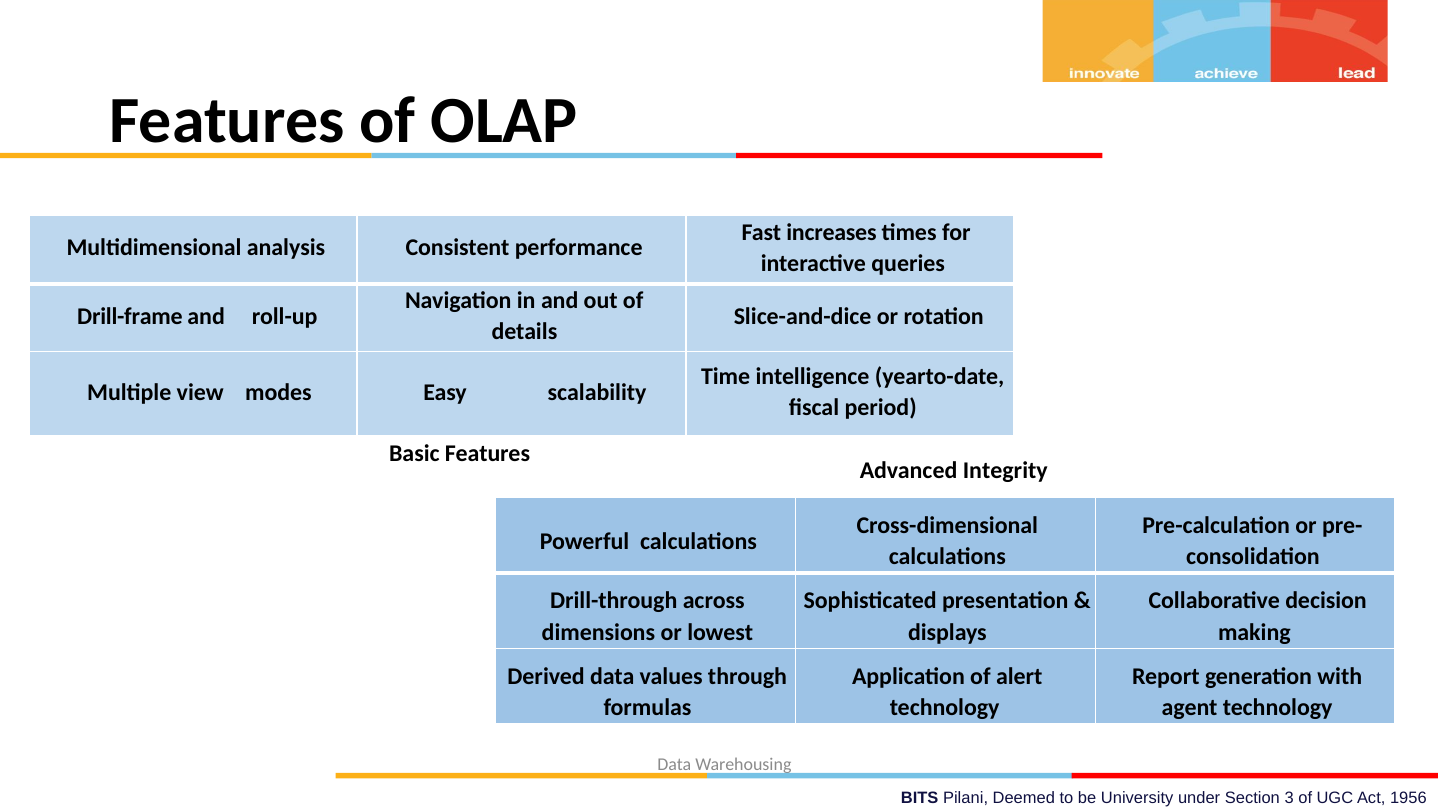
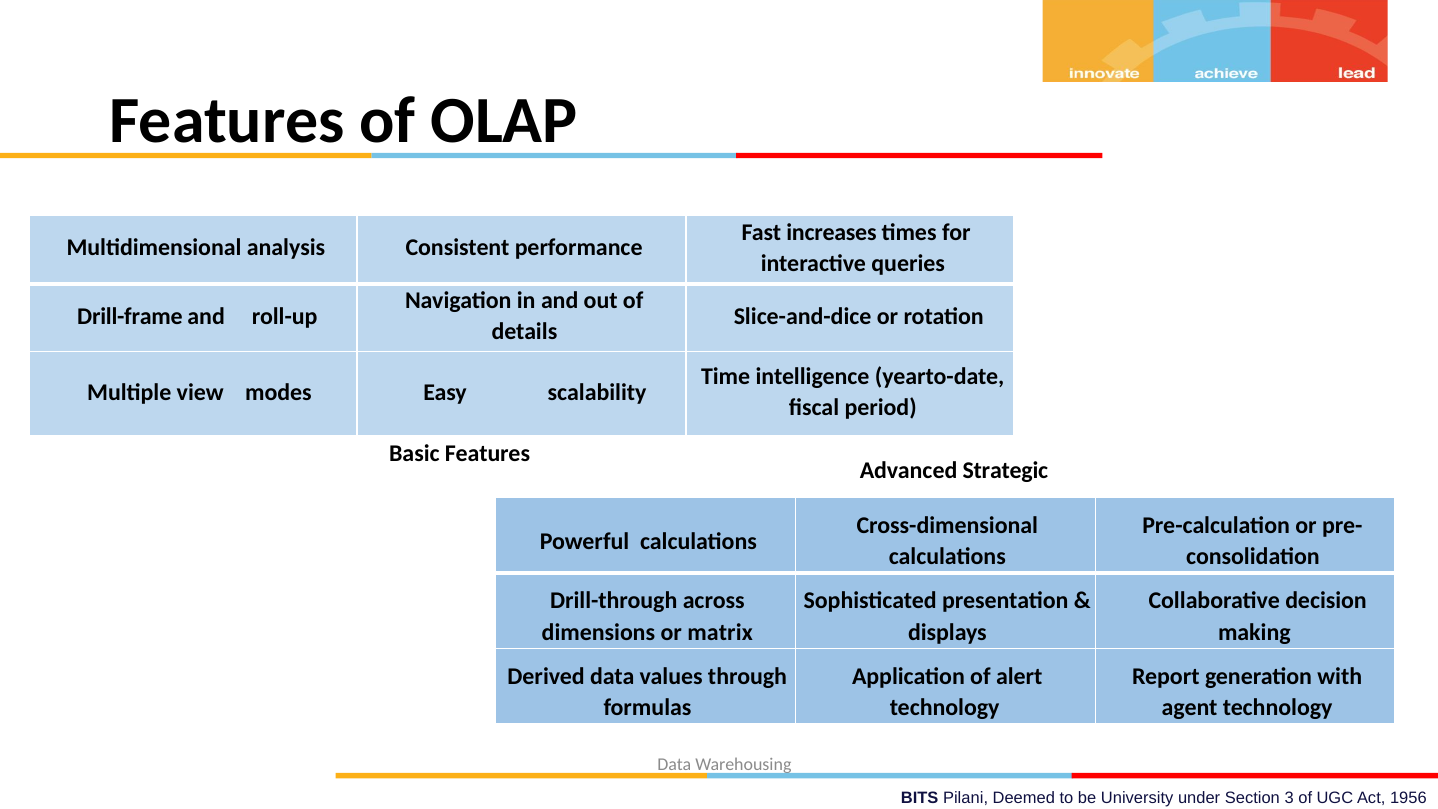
Integrity: Integrity -> Strategic
lowest: lowest -> matrix
